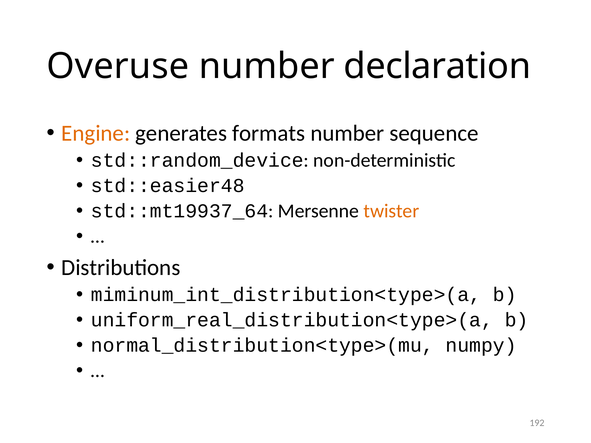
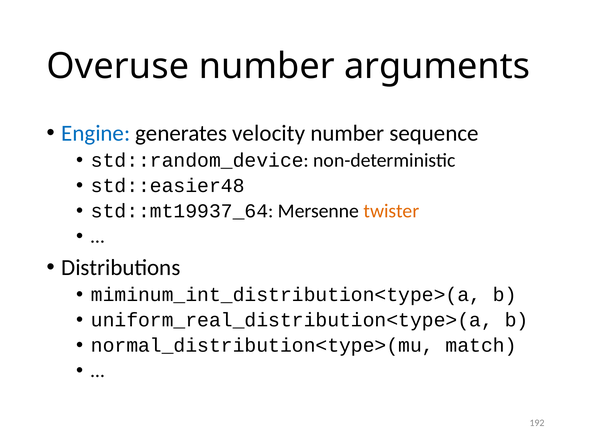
declaration: declaration -> arguments
Engine colour: orange -> blue
formats: formats -> velocity
numpy: numpy -> match
